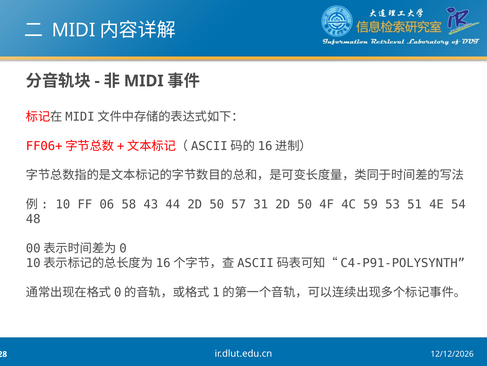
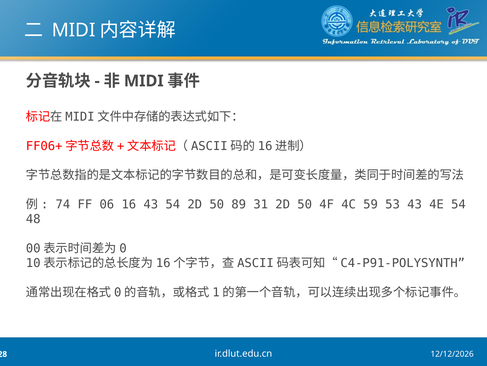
10: 10 -> 74
58: 58 -> 16
43 44: 44 -> 54
57: 57 -> 89
53 51: 51 -> 43
